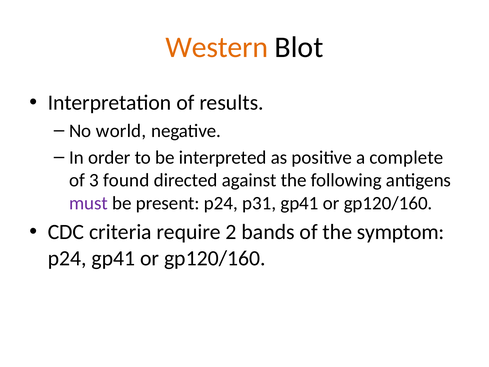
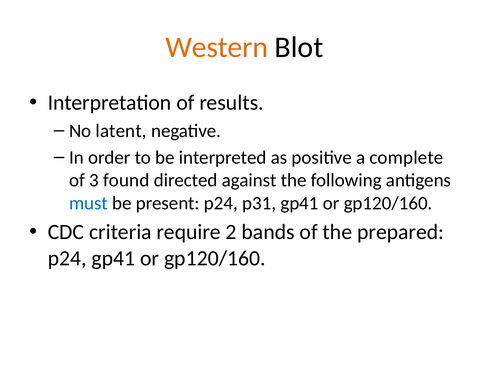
world: world -> latent
must colour: purple -> blue
symptom: symptom -> prepared
